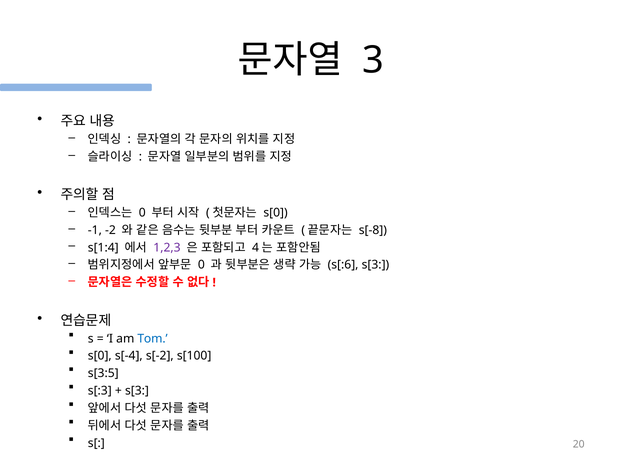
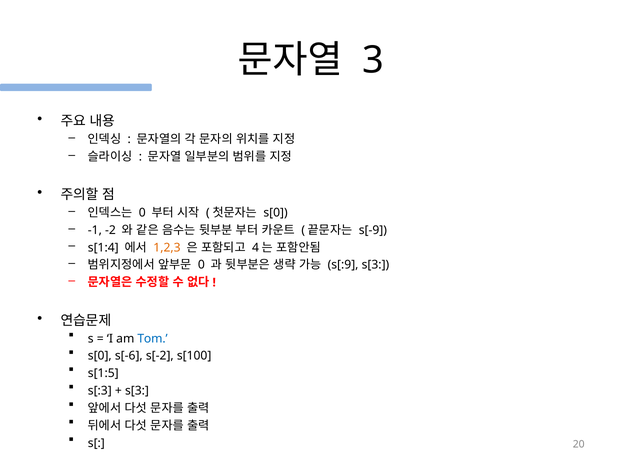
s[-8: s[-8 -> s[-9
1,2,3 colour: purple -> orange
s[:6: s[:6 -> s[:9
s[-4: s[-4 -> s[-6
s[3:5: s[3:5 -> s[1:5
